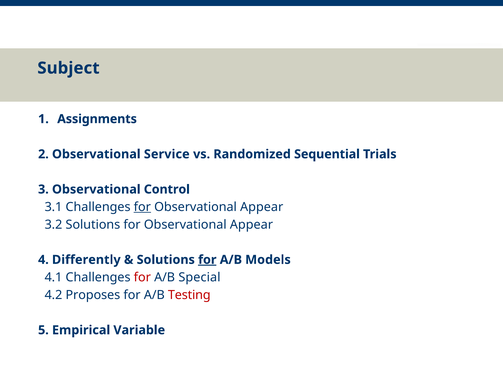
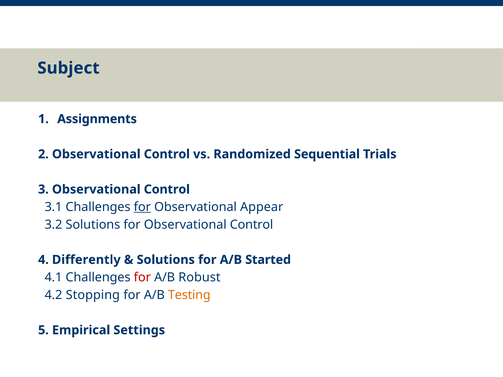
2 Observational Service: Service -> Control
Solutions for Observational Appear: Appear -> Control
for at (207, 260) underline: present -> none
Models: Models -> Started
Special: Special -> Robust
Proposes: Proposes -> Stopping
Testing colour: red -> orange
Variable: Variable -> Settings
